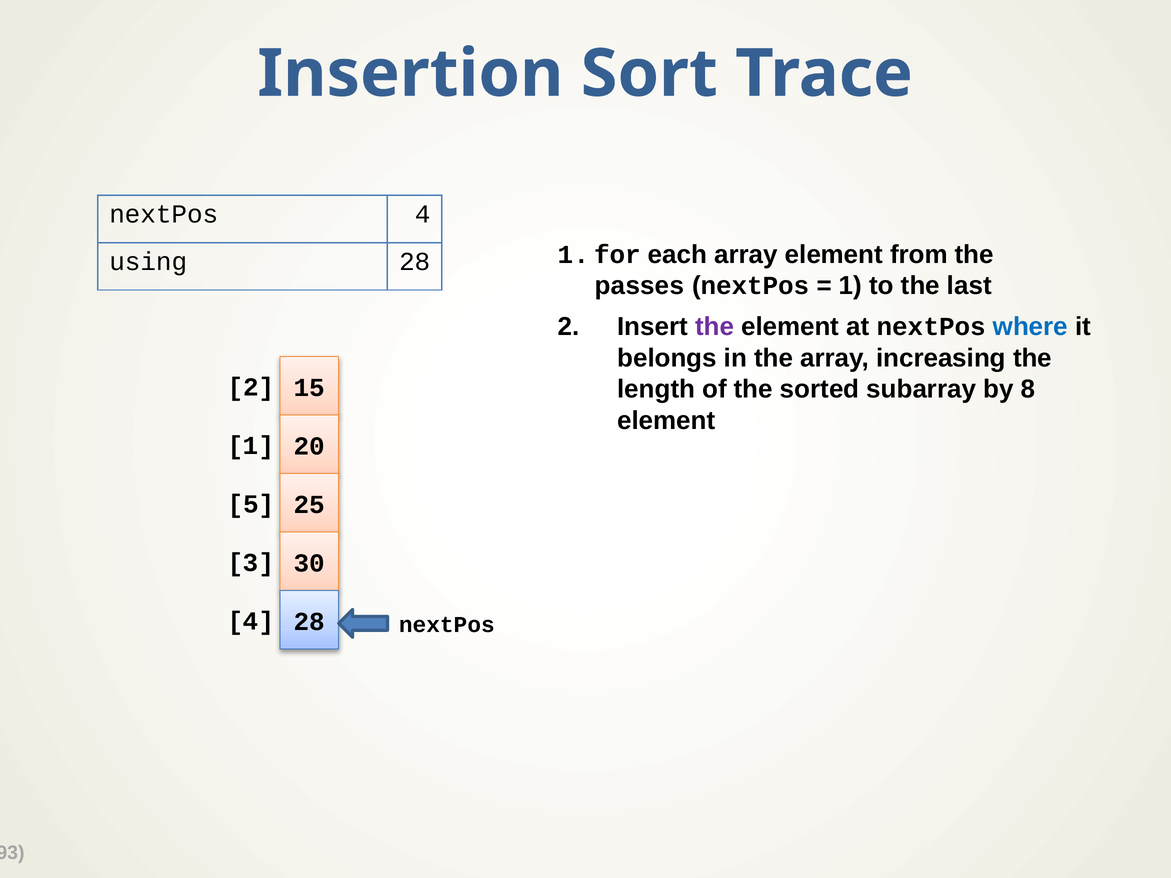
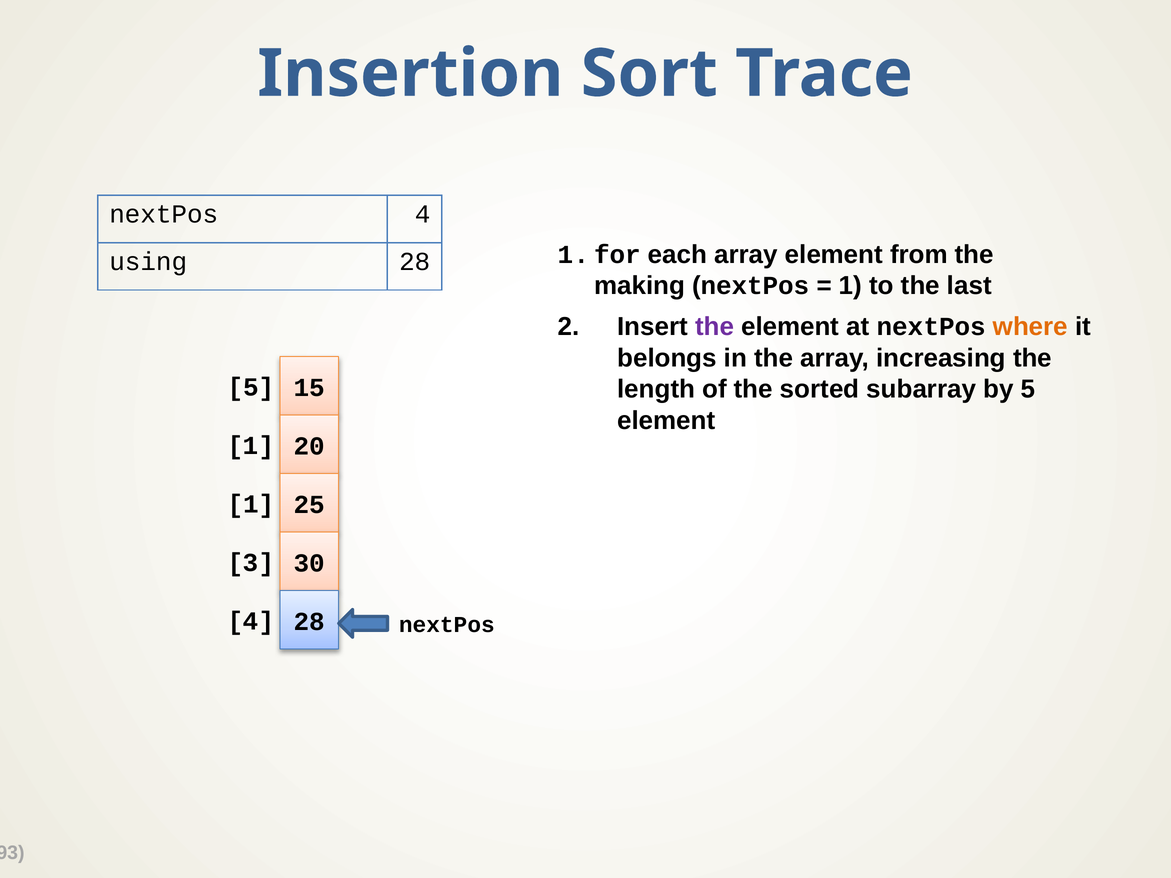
passes: passes -> making
where colour: blue -> orange
by 8: 8 -> 5
2 at (251, 387): 2 -> 5
5 at (251, 504): 5 -> 1
